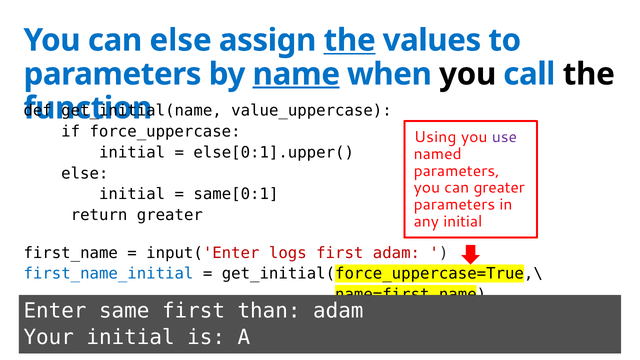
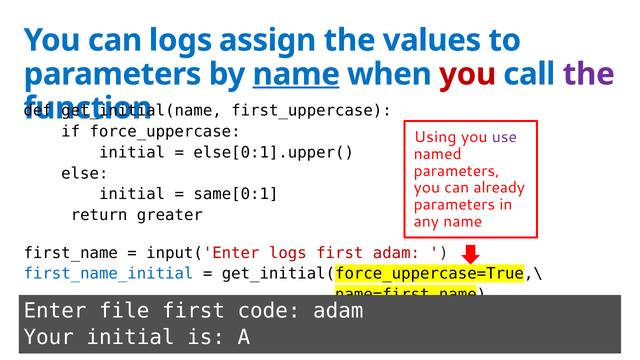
can else: else -> logs
the at (350, 40) underline: present -> none
you at (468, 74) colour: black -> red
the at (589, 74) colour: black -> purple
value_uppercase: value_uppercase -> first_uppercase
can greater: greater -> already
any initial: initial -> name
same: same -> file
than: than -> code
